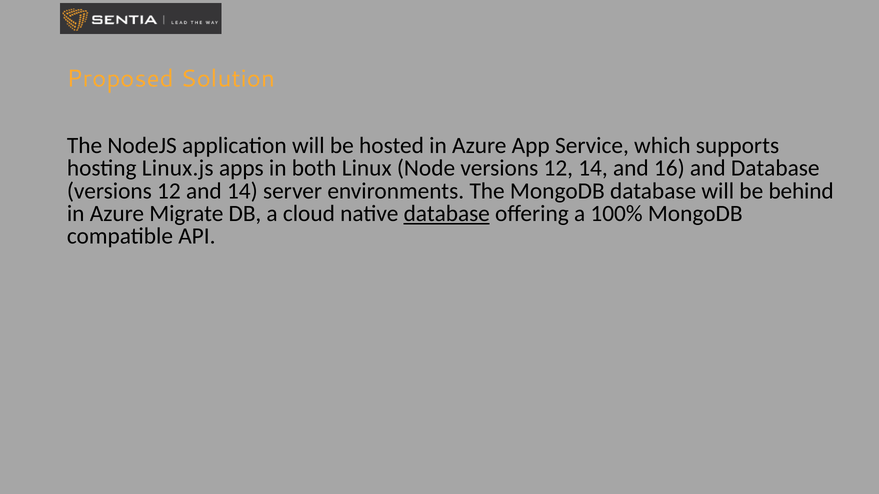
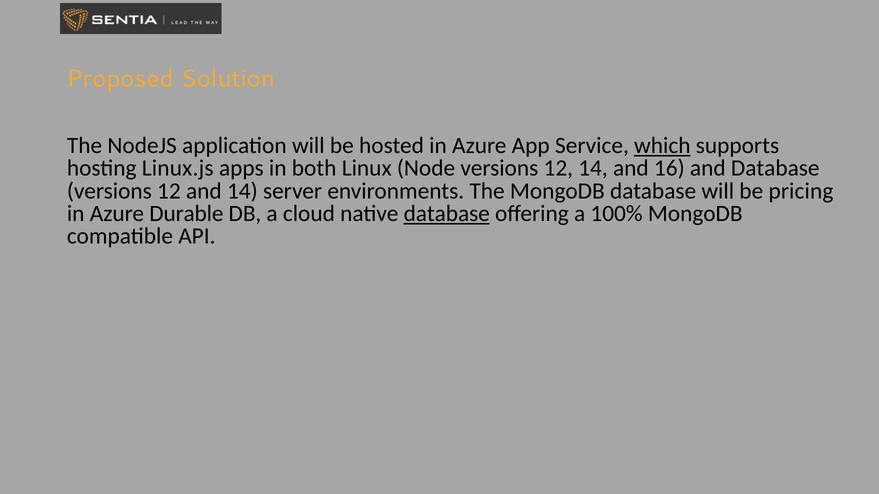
which underline: none -> present
behind: behind -> pricing
Migrate: Migrate -> Durable
